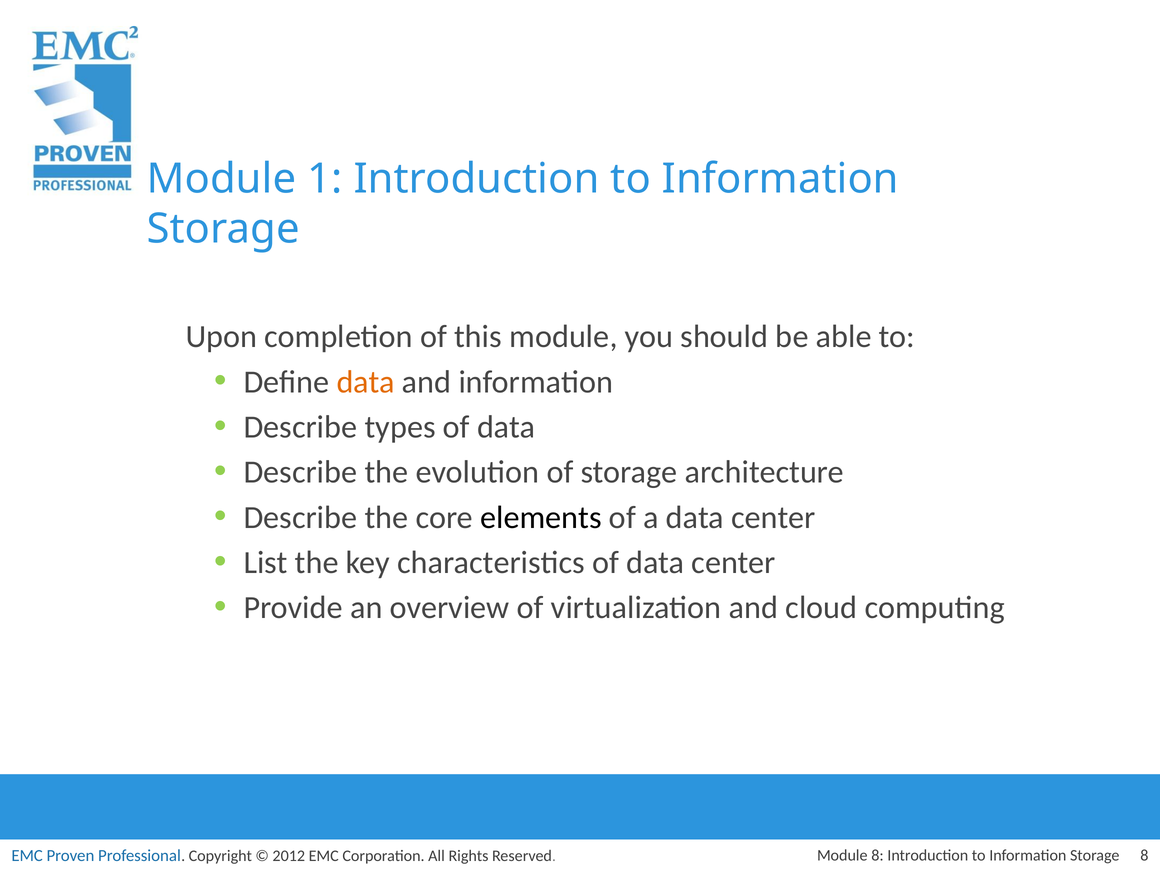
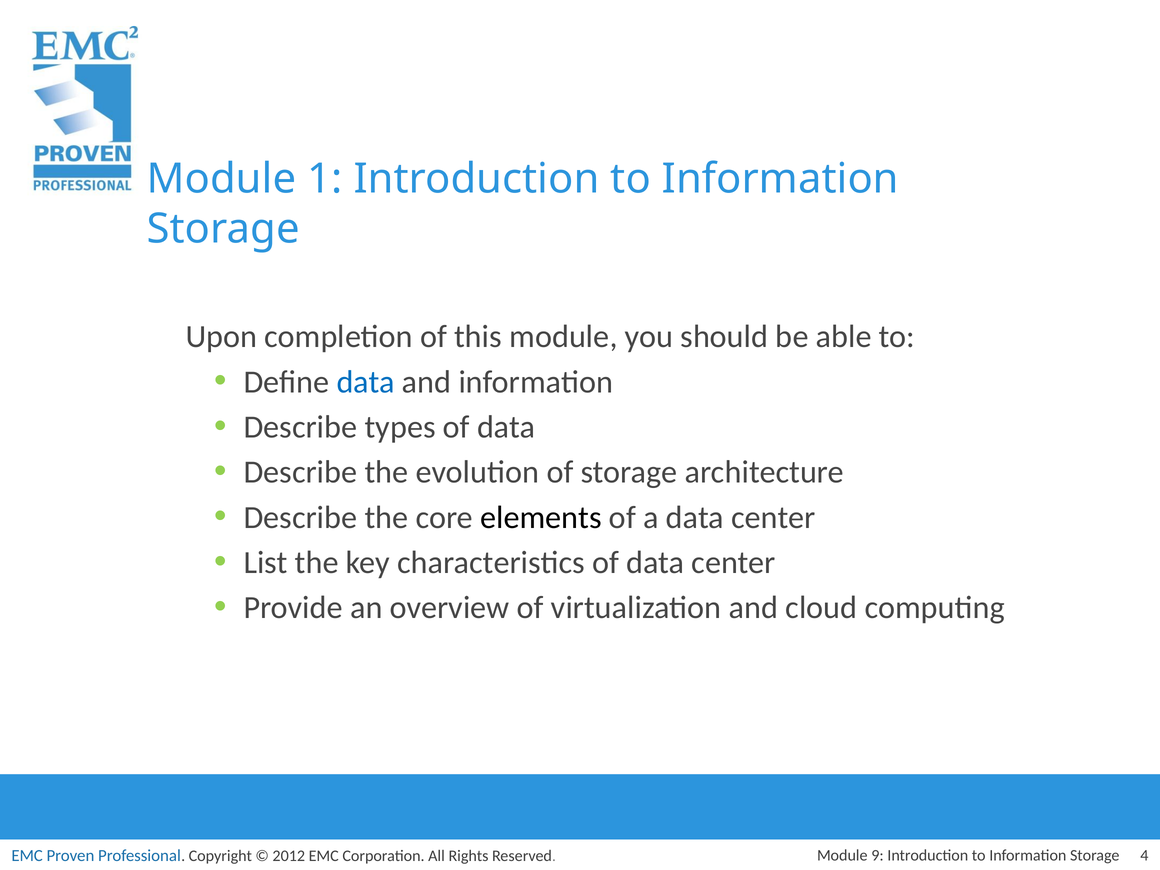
data at (366, 382) colour: orange -> blue
Module 8: 8 -> 9
Storage 8: 8 -> 4
